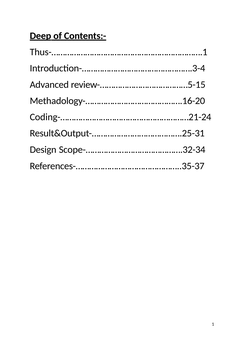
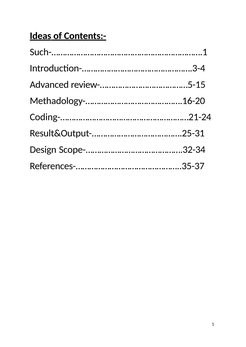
Deep: Deep -> Ideas
Thus-………………………………………………………….1: Thus-………………………………………………………….1 -> Such-………………………………………………………….1
